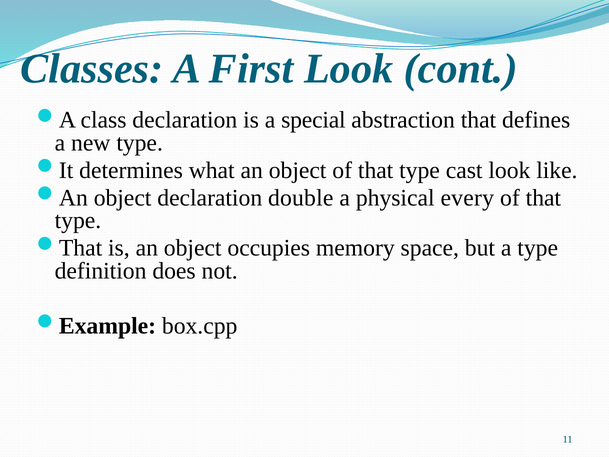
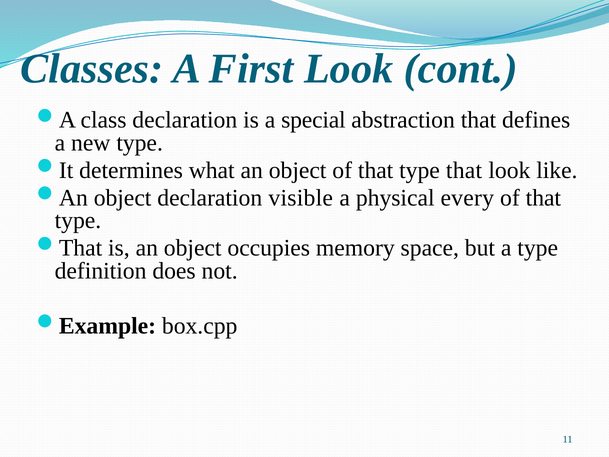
type cast: cast -> that
double: double -> visible
